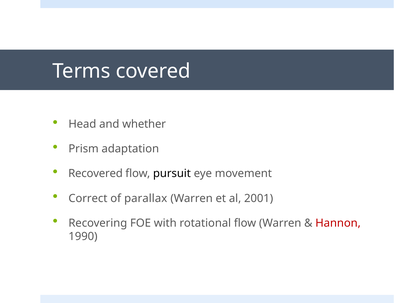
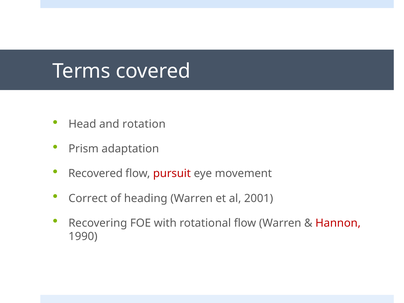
whether: whether -> rotation
pursuit colour: black -> red
parallax: parallax -> heading
